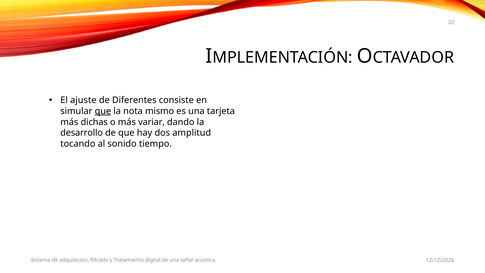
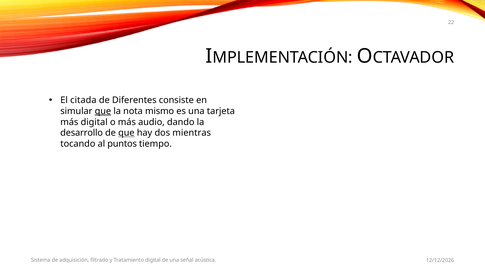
ajuste: ajuste -> citada
más dichas: dichas -> digital
variar: variar -> audio
que at (126, 133) underline: none -> present
amplitud: amplitud -> mientras
sonido: sonido -> puntos
